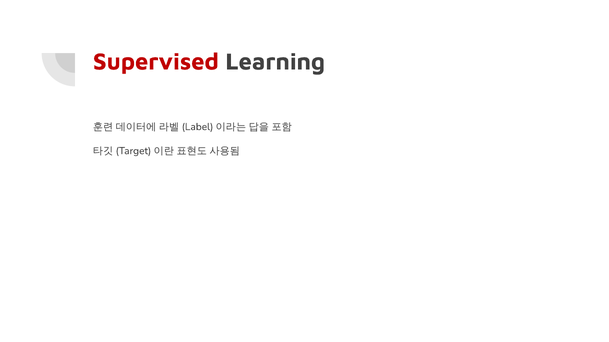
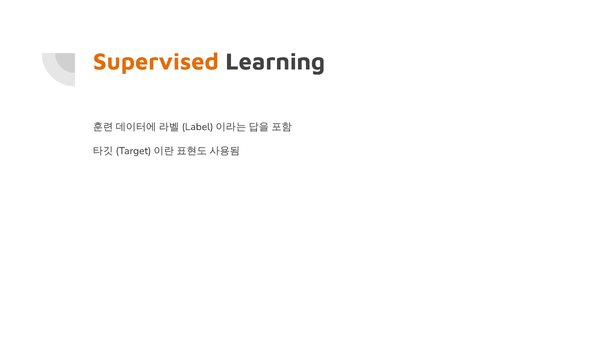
Supervised colour: red -> orange
